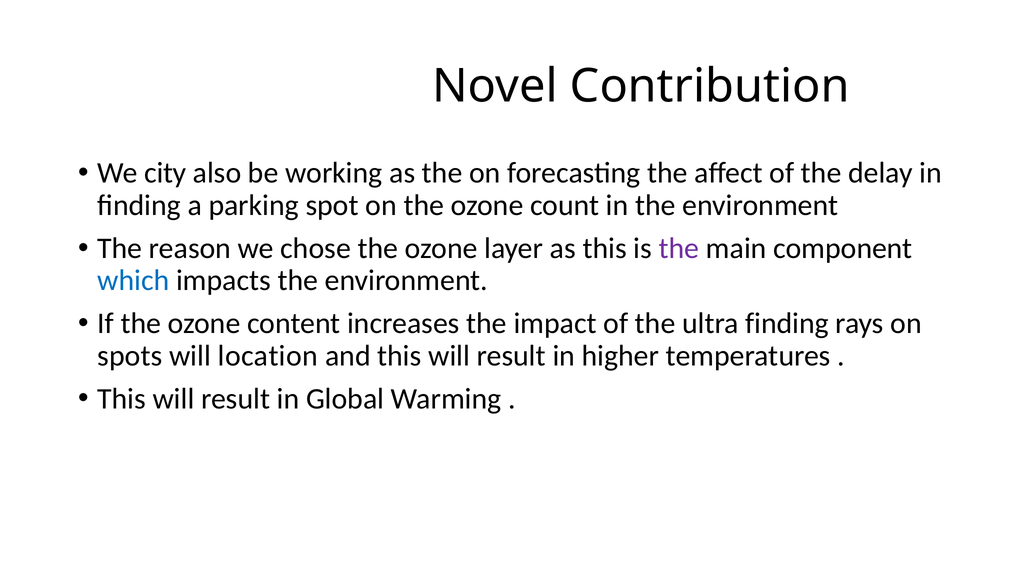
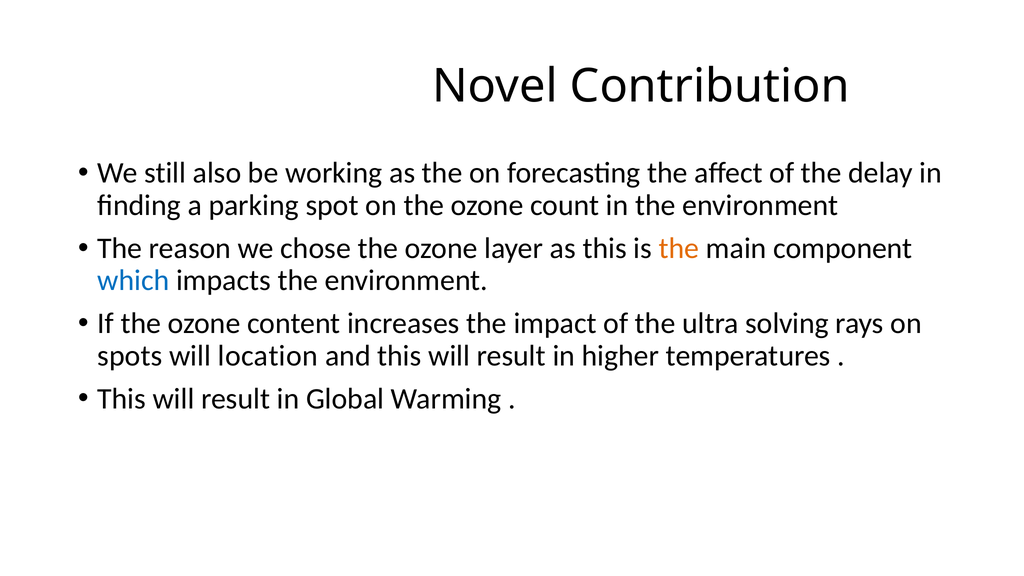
city: city -> still
the at (679, 248) colour: purple -> orange
ultra finding: finding -> solving
